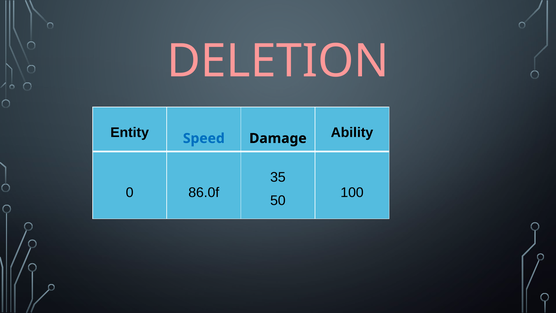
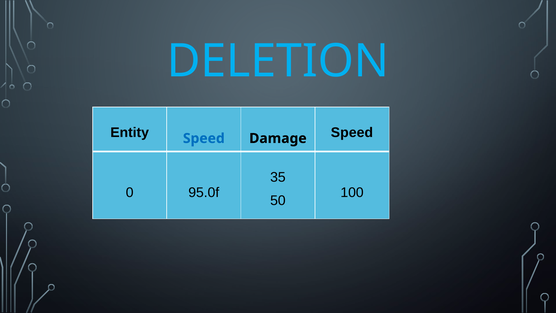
DELETION colour: pink -> light blue
Ability at (352, 133): Ability -> Speed
86.0f: 86.0f -> 95.0f
